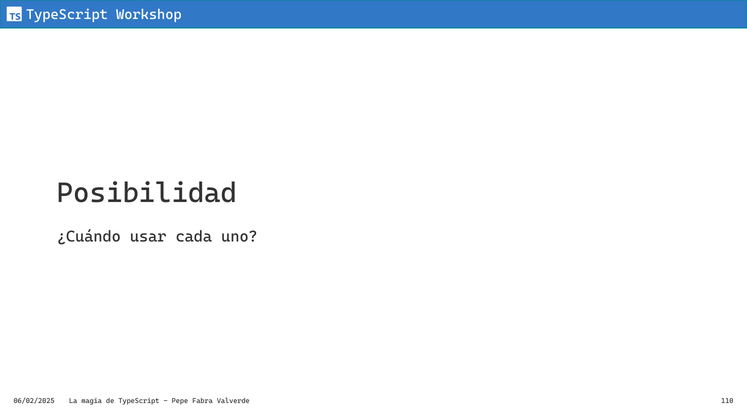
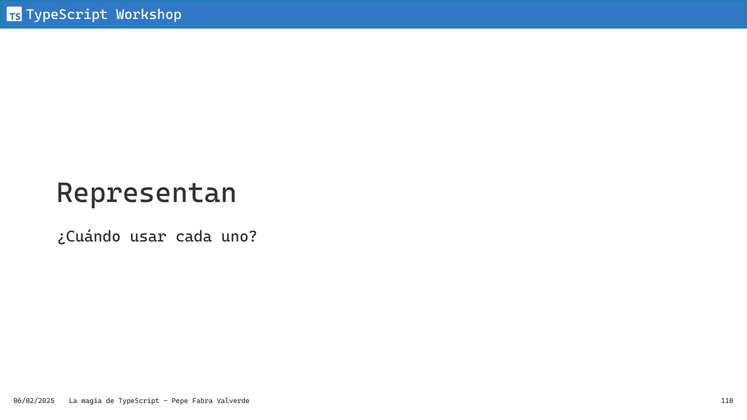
Posibilidad: Posibilidad -> Representan
